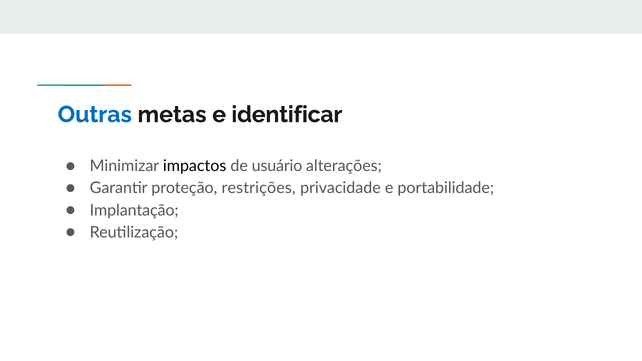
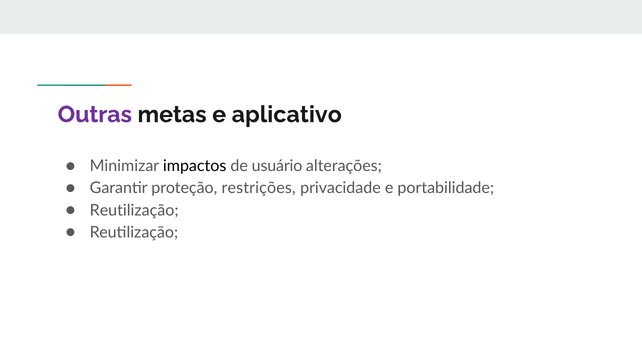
Outras colour: blue -> purple
identificar: identificar -> aplicativo
Implantação at (134, 210): Implantação -> Reutilização
